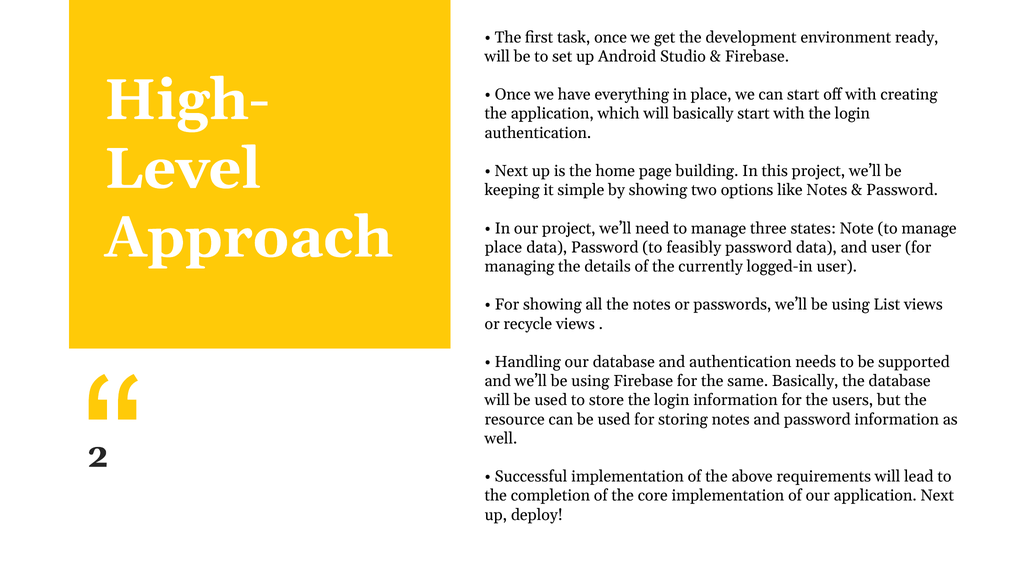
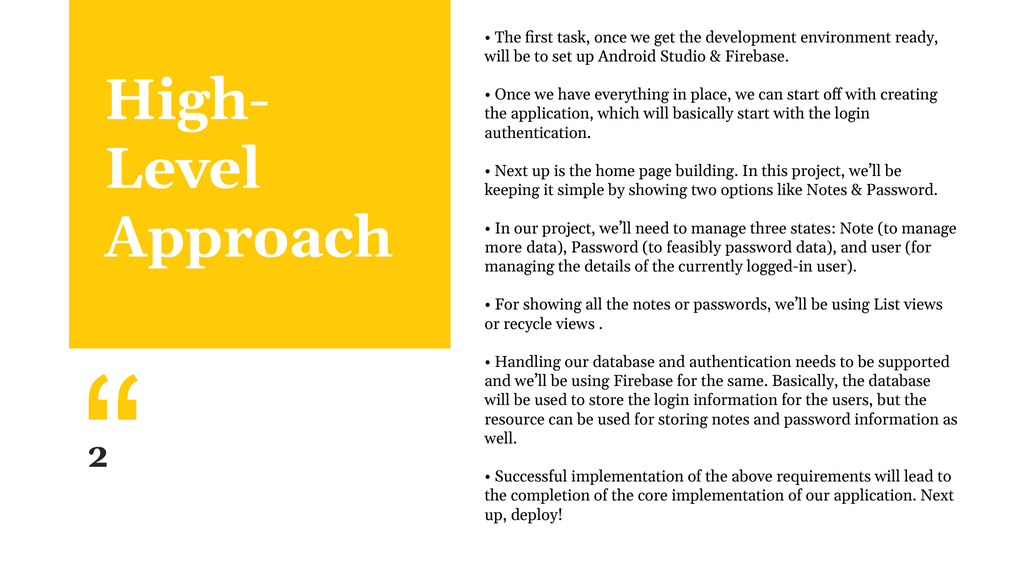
place at (503, 247): place -> more
